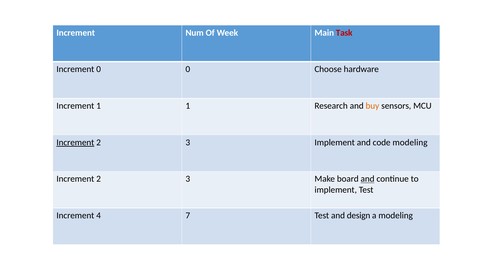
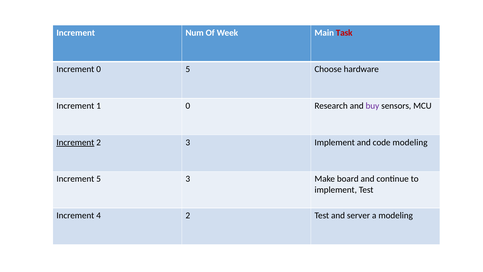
0 0: 0 -> 5
1 1: 1 -> 0
buy colour: orange -> purple
2 at (99, 179): 2 -> 5
and at (368, 179) underline: present -> none
4 7: 7 -> 2
design: design -> server
